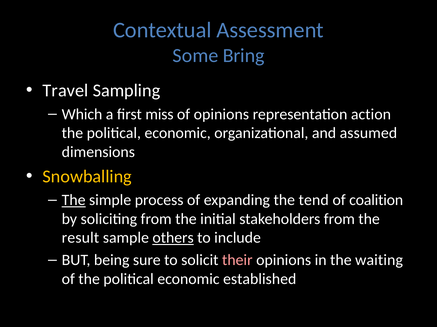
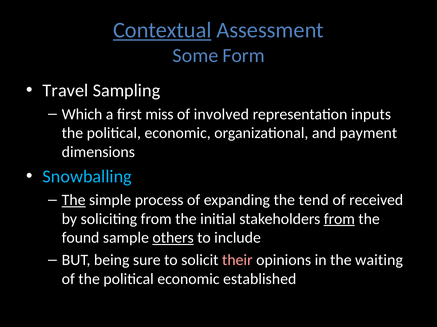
Contextual underline: none -> present
Bring: Bring -> Form
of opinions: opinions -> involved
action: action -> inputs
assumed: assumed -> payment
Snowballing colour: yellow -> light blue
coalition: coalition -> received
from at (339, 219) underline: none -> present
result: result -> found
